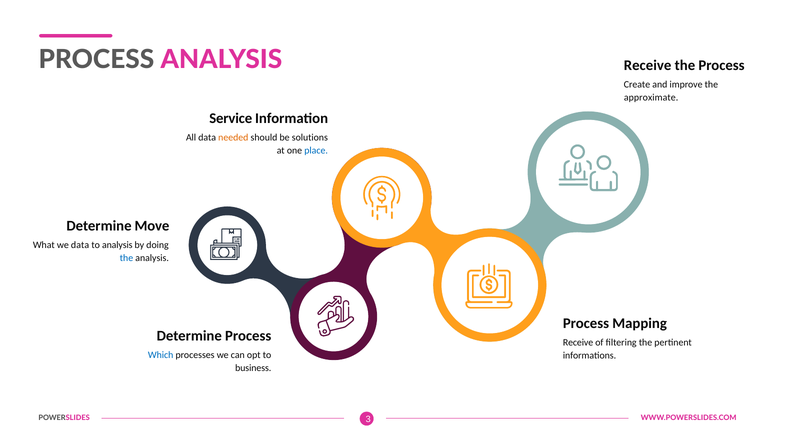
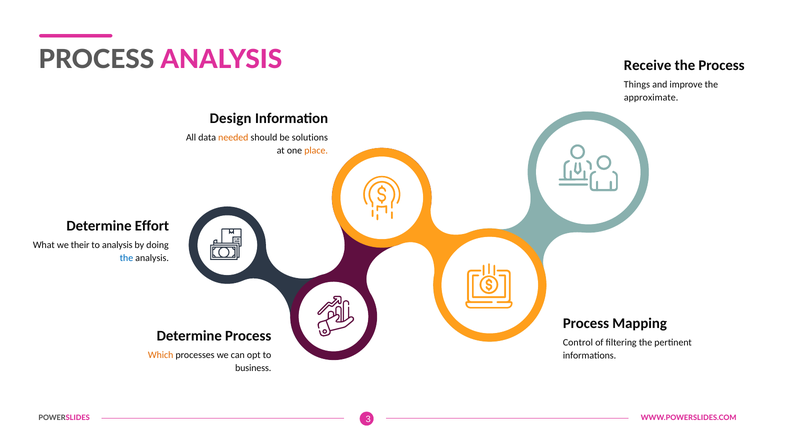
Create: Create -> Things
Service: Service -> Design
place colour: blue -> orange
Move: Move -> Effort
we data: data -> their
Receive at (578, 342): Receive -> Control
Which colour: blue -> orange
